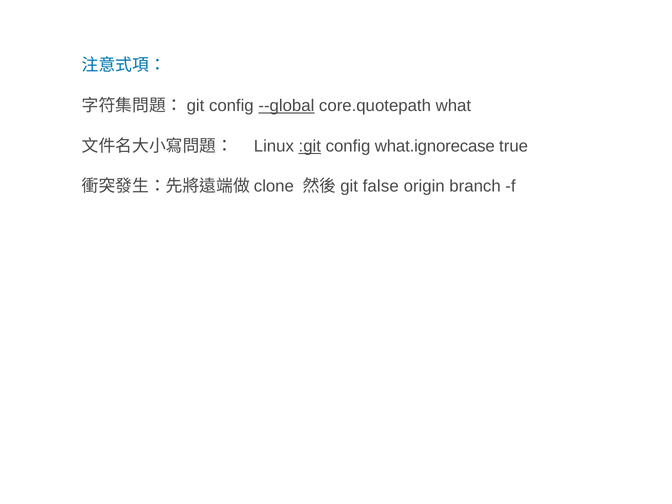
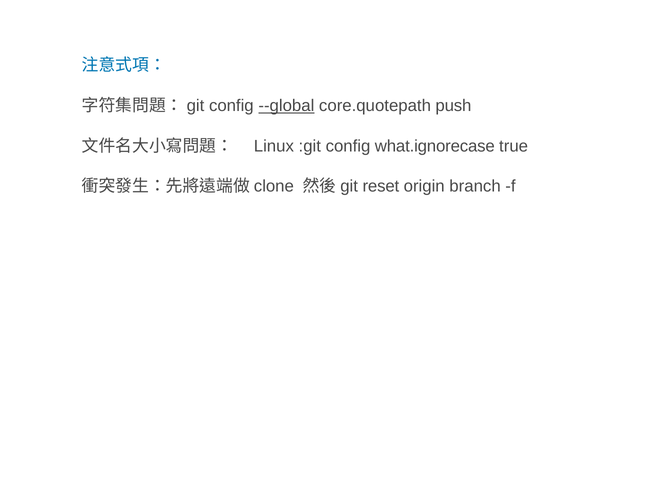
what: what -> push
:git underline: present -> none
false: false -> reset
